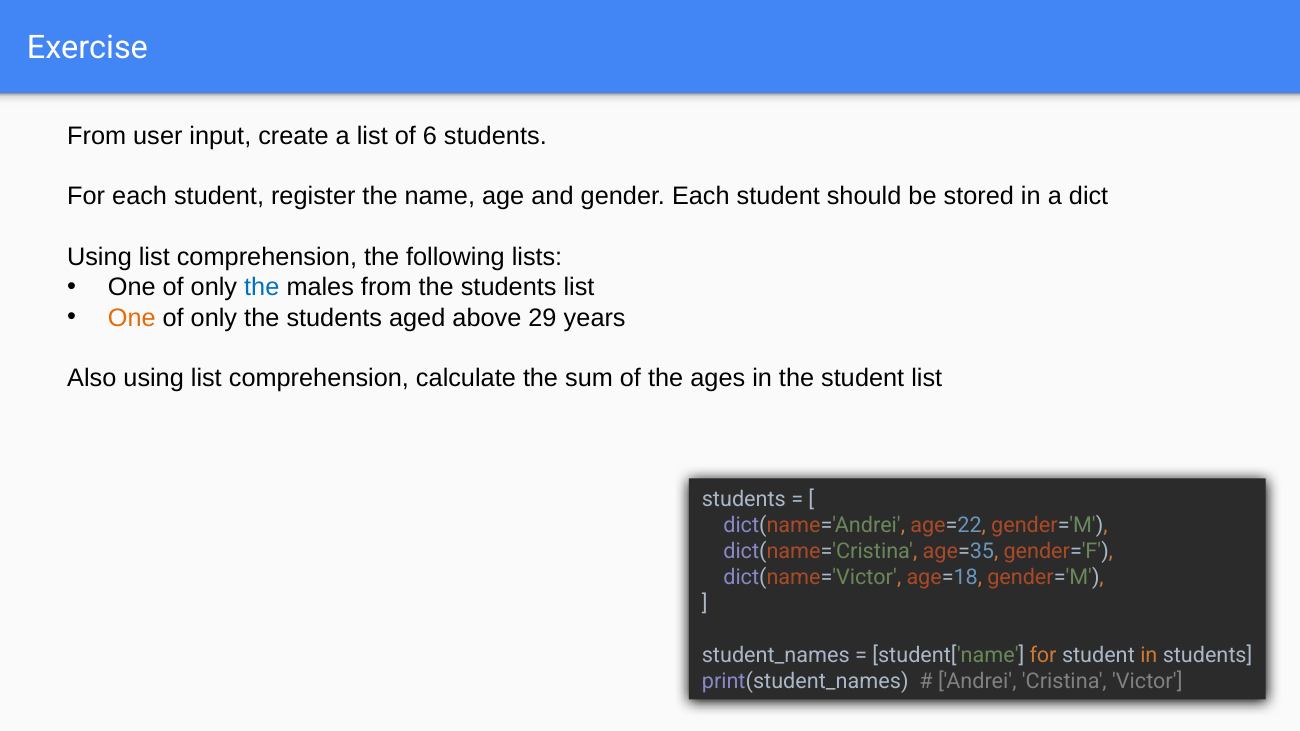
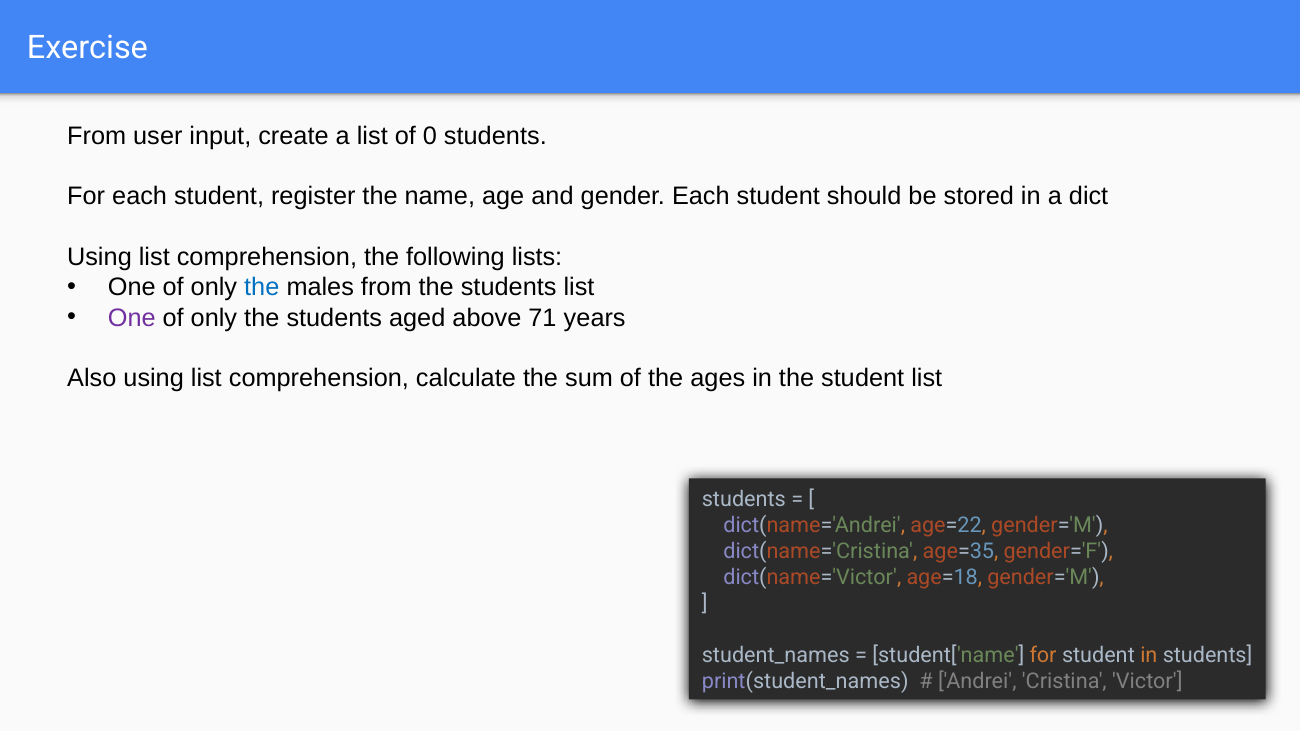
6: 6 -> 0
One at (132, 318) colour: orange -> purple
29: 29 -> 71
